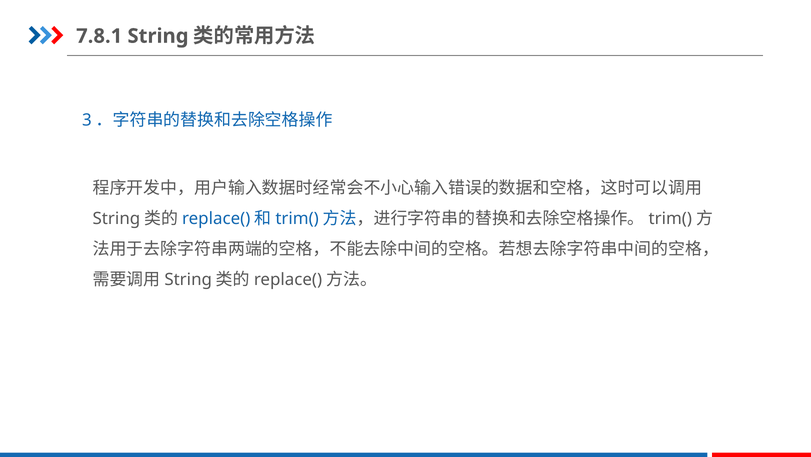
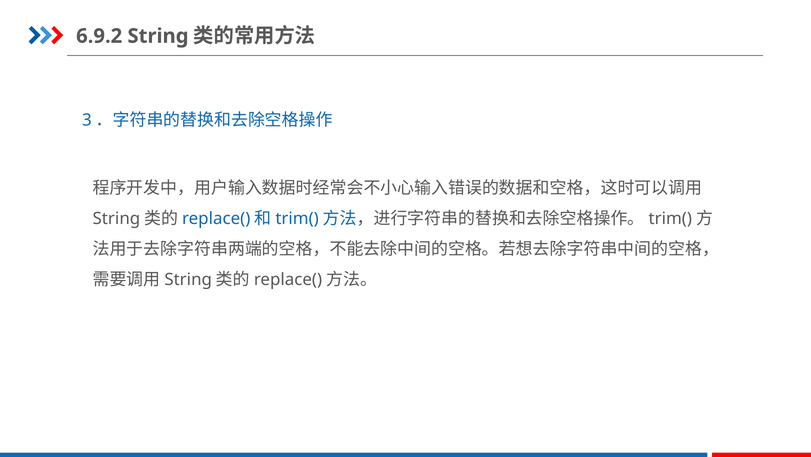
7.8.1: 7.8.1 -> 6.9.2
